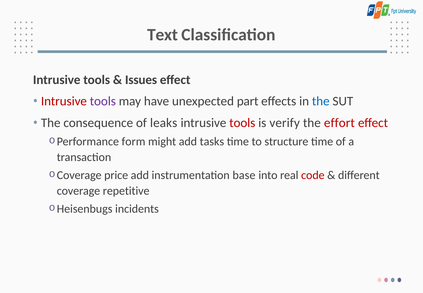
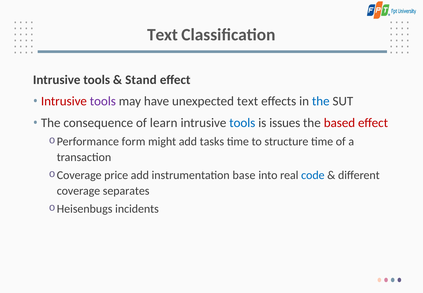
Issues: Issues -> Stand
unexpected part: part -> text
leaks: leaks -> learn
tools at (242, 123) colour: red -> blue
verify: verify -> issues
effort: effort -> based
code colour: red -> blue
repetitive: repetitive -> separates
